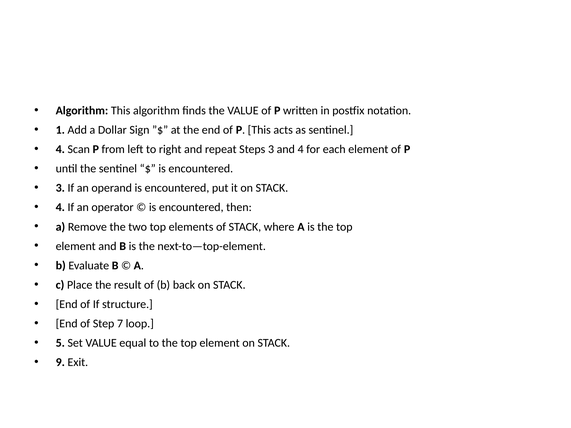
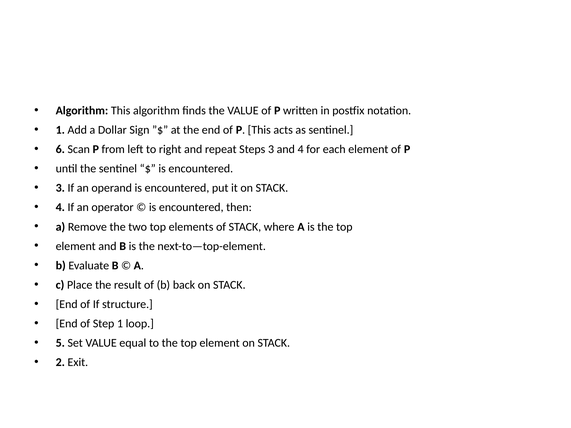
4 at (60, 149): 4 -> 6
Step 7: 7 -> 1
9: 9 -> 2
